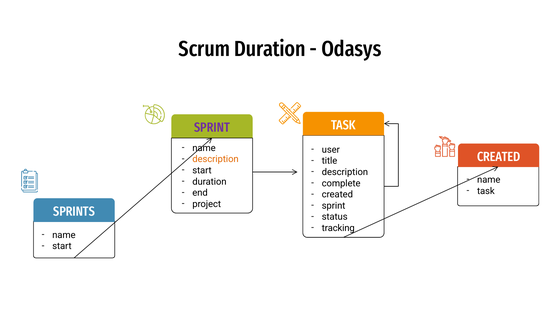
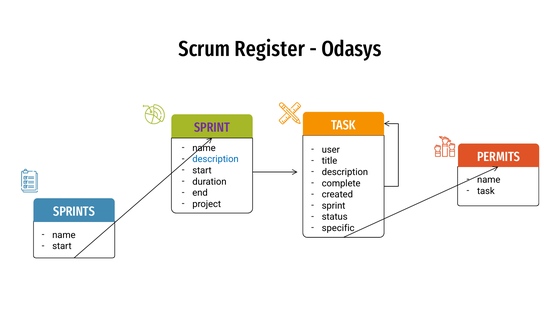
Scrum Duration: Duration -> Register
CREATED at (499, 157): CREATED -> PERMITS
description at (215, 159) colour: orange -> blue
tracking: tracking -> specific
